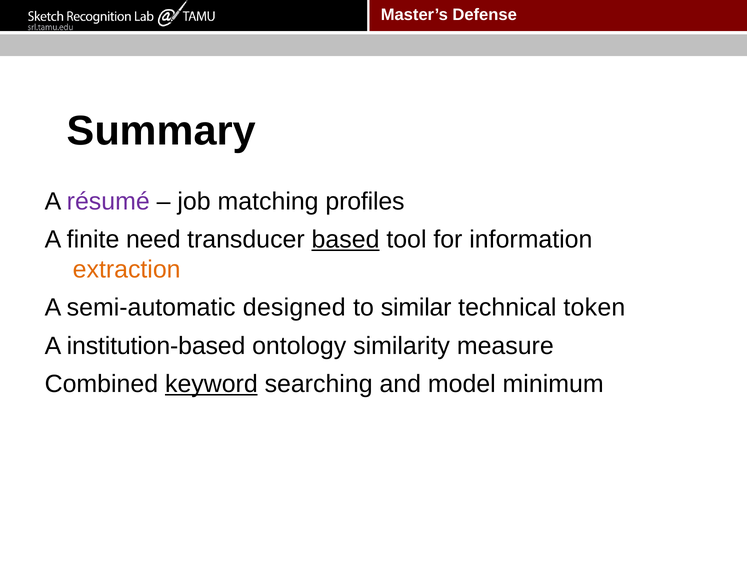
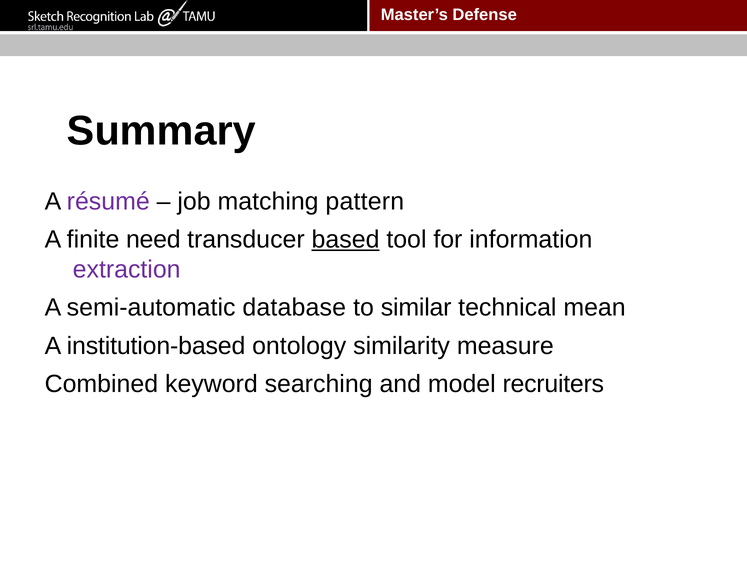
profiles: profiles -> pattern
extraction colour: orange -> purple
designed: designed -> database
token: token -> mean
keyword underline: present -> none
minimum: minimum -> recruiters
